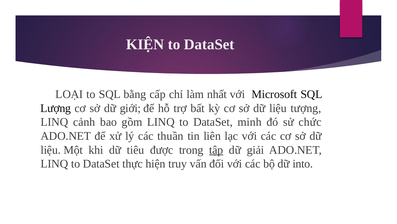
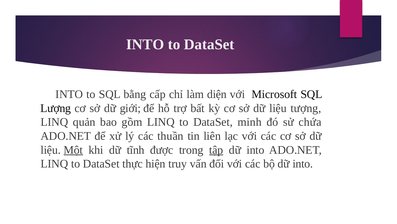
KIỆN at (145, 44): KIỆN -> INTO
LOẠI at (69, 94): LOẠI -> INTO
nhất: nhất -> diện
cảnh: cảnh -> quản
chức: chức -> chứa
Một underline: none -> present
tiêu: tiêu -> tĩnh
giải at (255, 149): giải -> into
